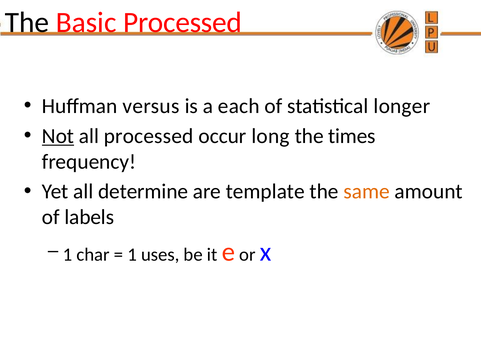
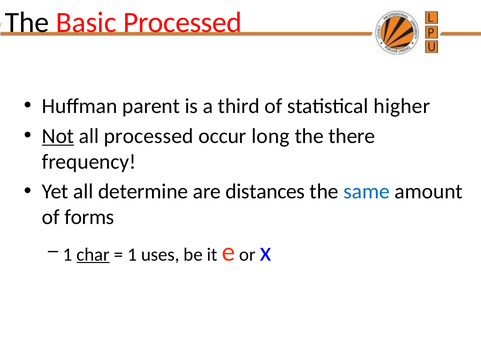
versus: versus -> parent
each: each -> third
longer: longer -> higher
times: times -> there
template: template -> distances
same colour: orange -> blue
labels: labels -> forms
char underline: none -> present
